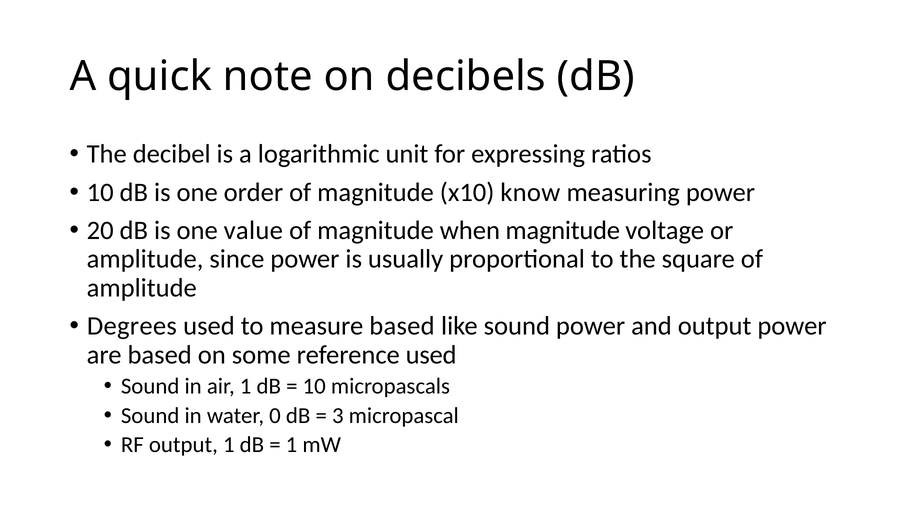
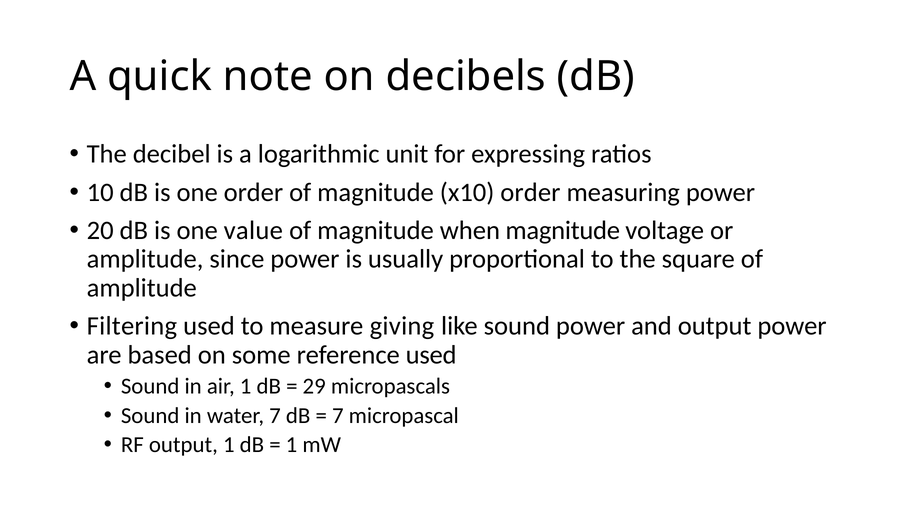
x10 know: know -> order
Degrees: Degrees -> Filtering
measure based: based -> giving
10 at (314, 387): 10 -> 29
water 0: 0 -> 7
3 at (338, 416): 3 -> 7
